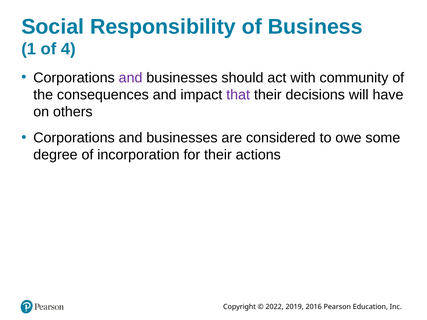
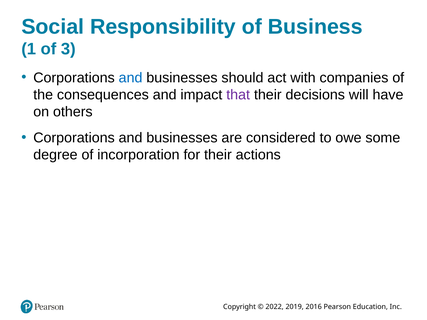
4: 4 -> 3
and at (131, 78) colour: purple -> blue
community: community -> companies
